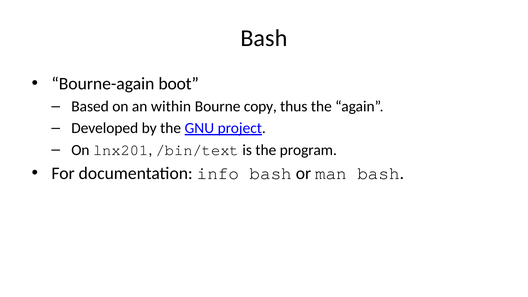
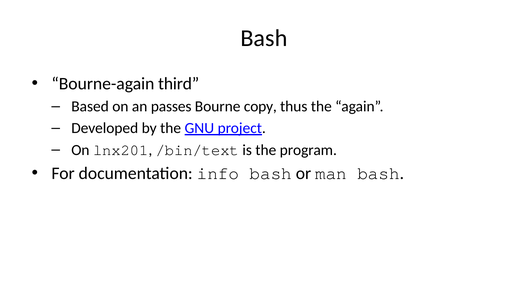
boot: boot -> third
within: within -> passes
